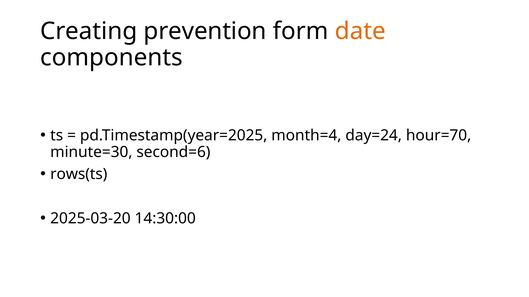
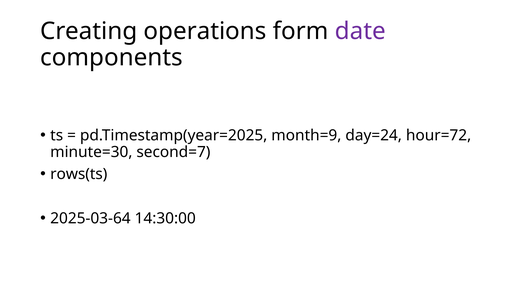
prevention: prevention -> operations
date colour: orange -> purple
month=4: month=4 -> month=9
hour=70: hour=70 -> hour=72
second=6: second=6 -> second=7
2025-03-20: 2025-03-20 -> 2025-03-64
